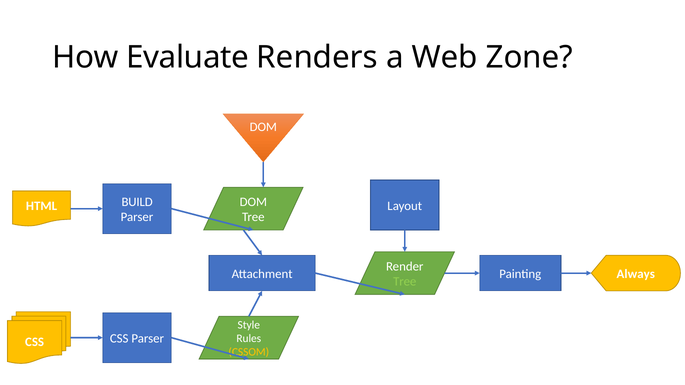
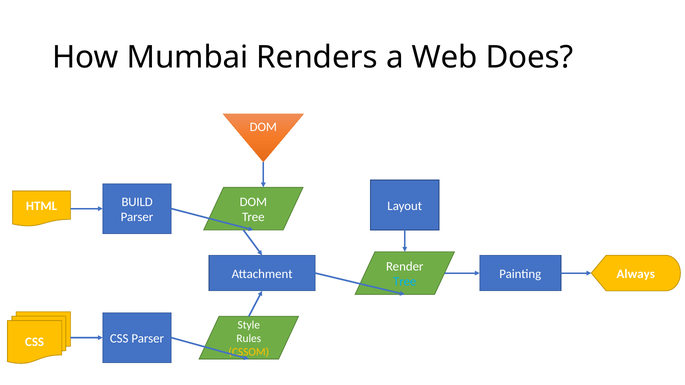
Evaluate: Evaluate -> Mumbai
Zone: Zone -> Does
Tree at (405, 282) colour: light green -> light blue
